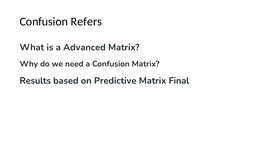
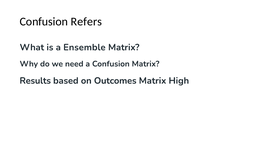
Advanced: Advanced -> Ensemble
Predictive: Predictive -> Outcomes
Final: Final -> High
